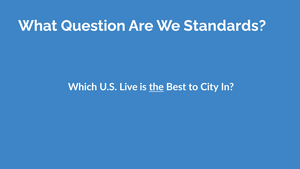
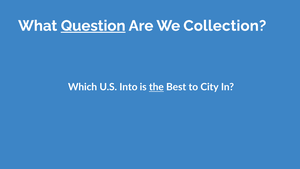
Question underline: none -> present
Standards: Standards -> Collection
Live: Live -> Into
